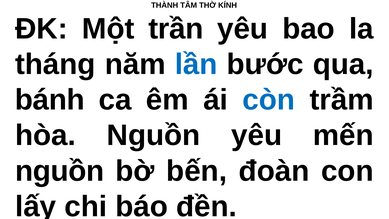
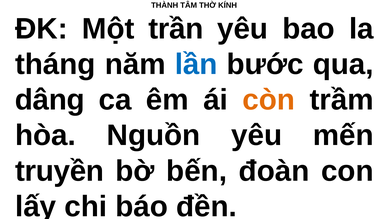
bánh: bánh -> dâng
còn colour: blue -> orange
nguồn at (60, 171): nguồn -> truyền
